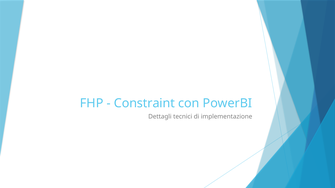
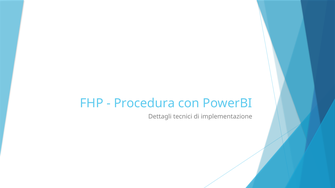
Constraint: Constraint -> Procedura
